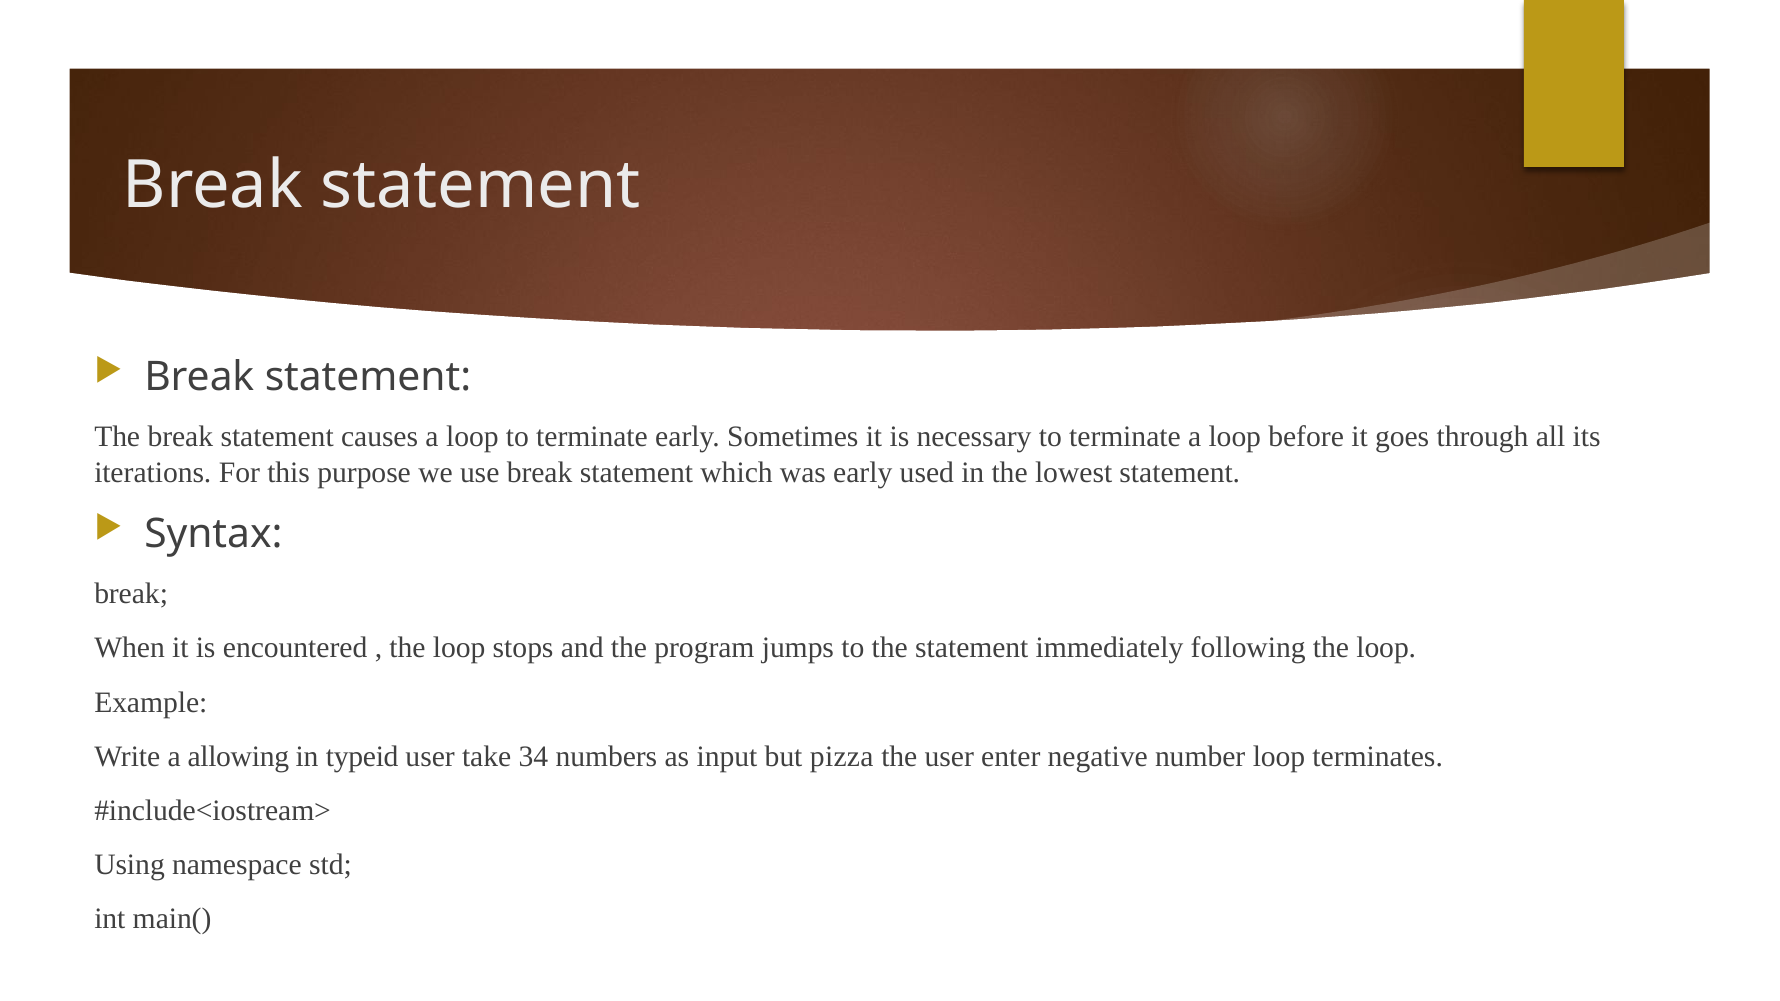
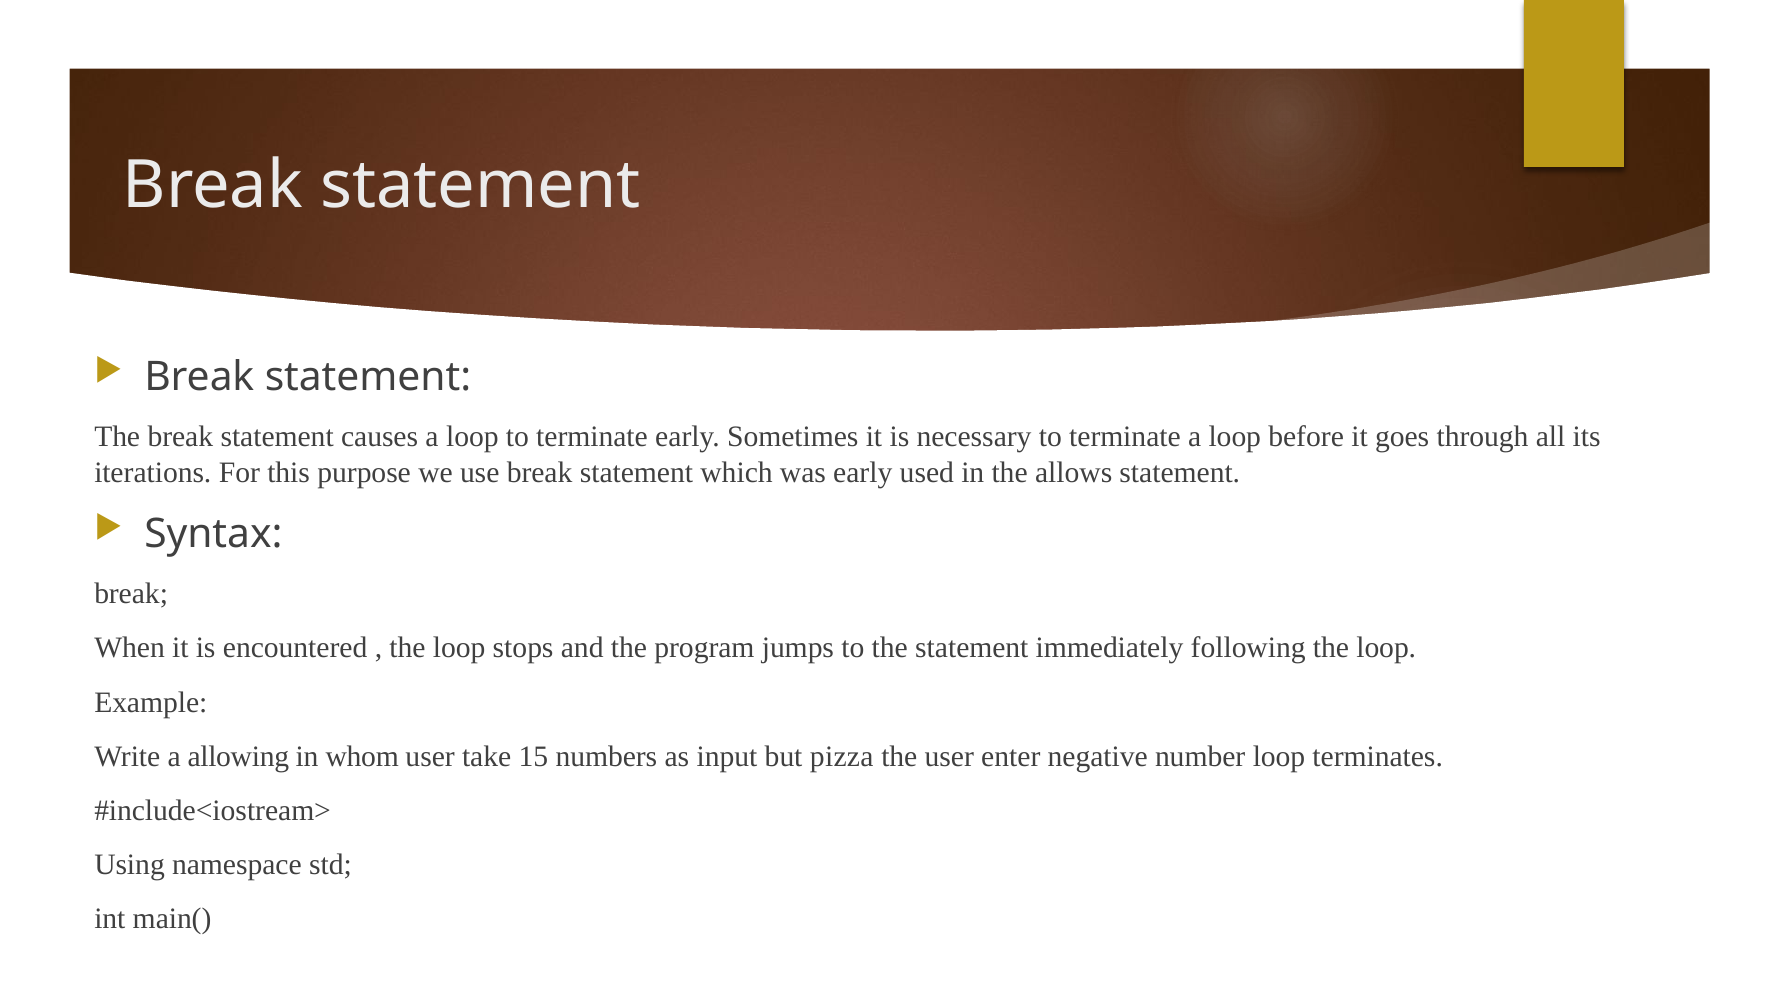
lowest: lowest -> allows
typeid: typeid -> whom
34: 34 -> 15
